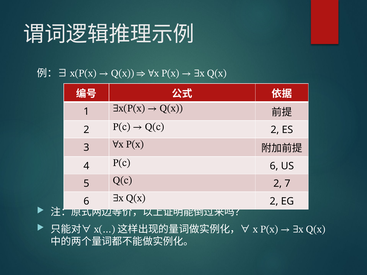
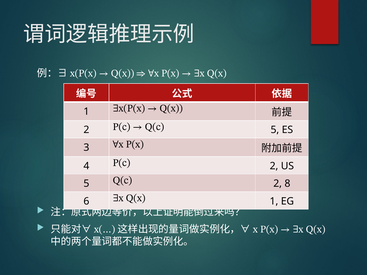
2 at (275, 130): 2 -> 5
6 at (274, 166): 6 -> 2
7: 7 -> 8
2 at (274, 201): 2 -> 1
